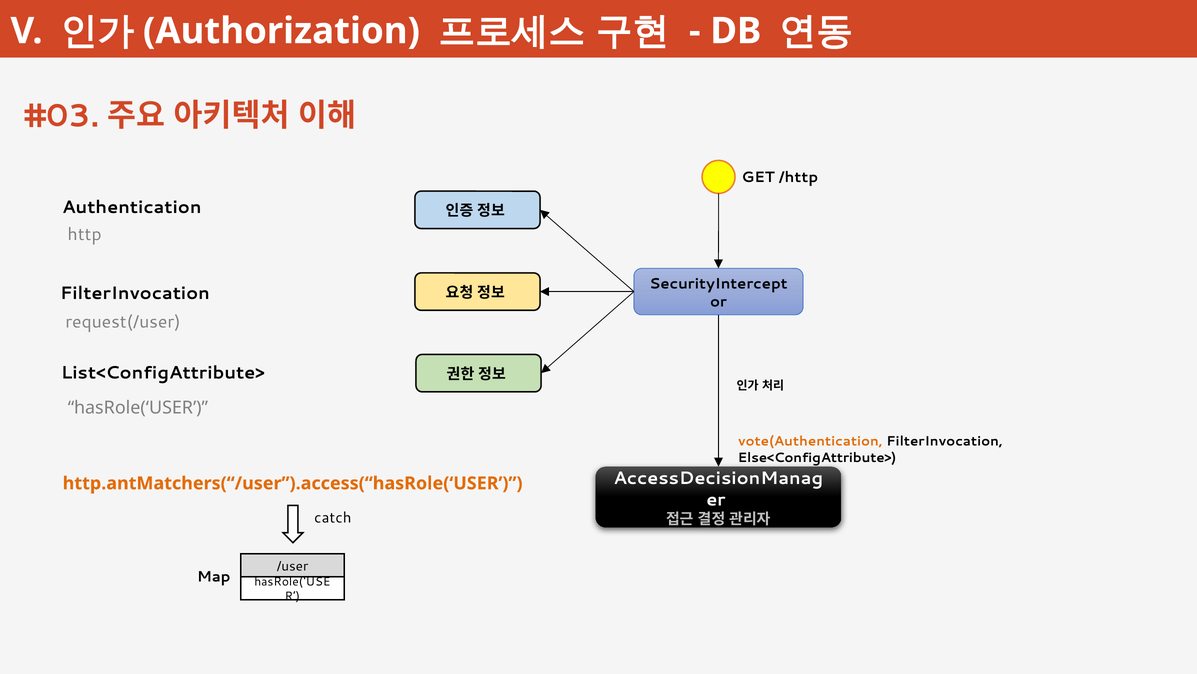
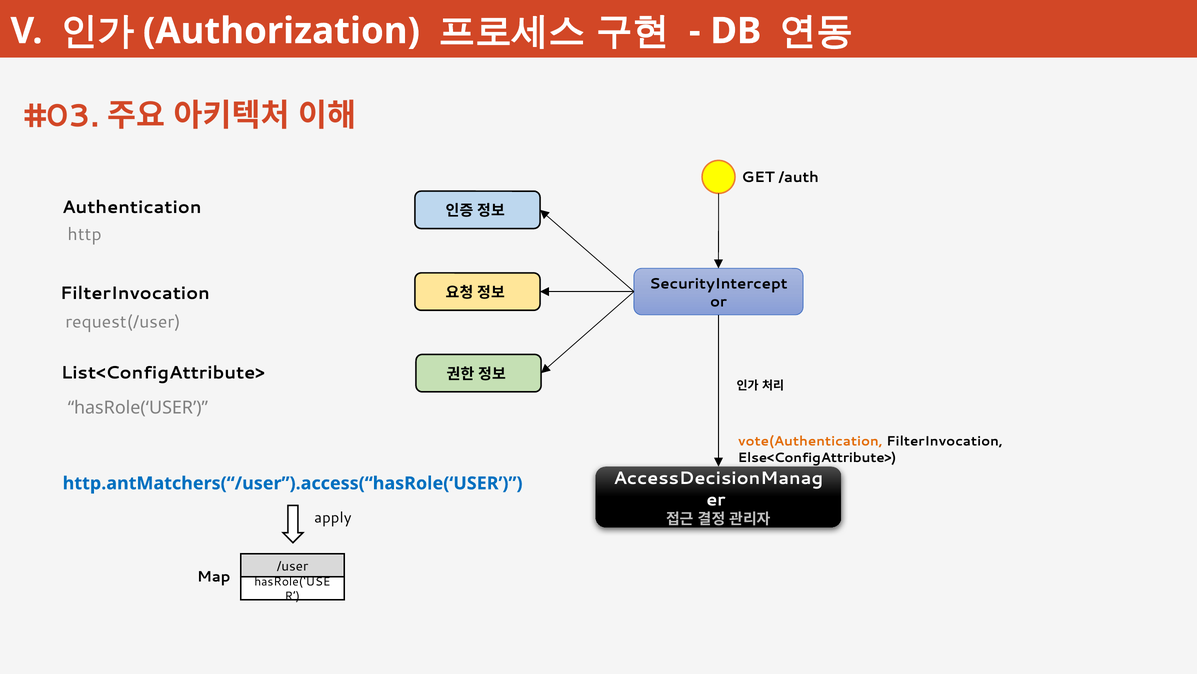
/http: /http -> /auth
http.antMatchers(“/user”).access(“hasRole(‘USER colour: orange -> blue
catch: catch -> apply
